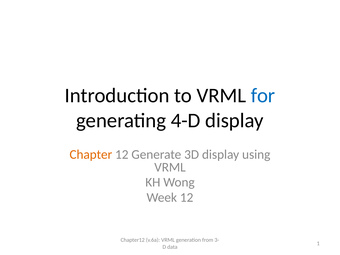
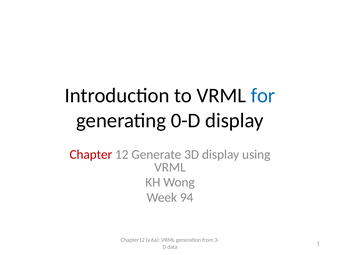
4-D: 4-D -> 0-D
Chapter colour: orange -> red
Week 12: 12 -> 94
